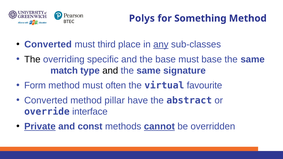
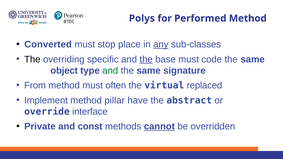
Something: Something -> Performed
third: third -> stop
the at (146, 59) underline: none -> present
must base: base -> code
match: match -> object
and at (110, 71) colour: black -> green
Form: Form -> From
favourite: favourite -> replaced
Converted at (46, 100): Converted -> Implement
Private underline: present -> none
